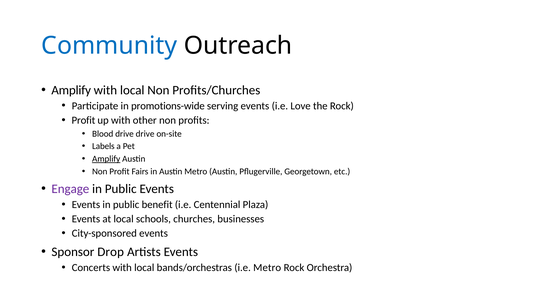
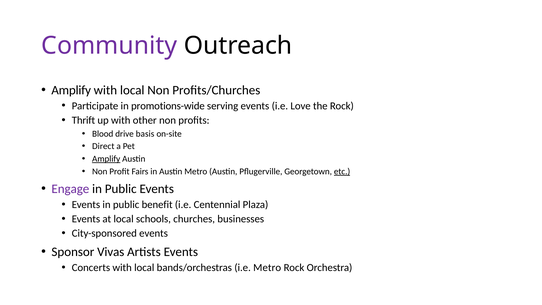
Community colour: blue -> purple
Profit at (83, 120): Profit -> Thrift
drive drive: drive -> basis
Labels: Labels -> Direct
etc underline: none -> present
Drop: Drop -> Vivas
